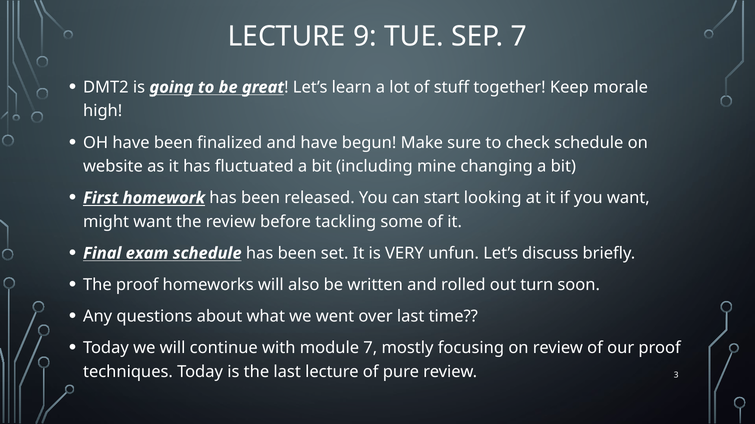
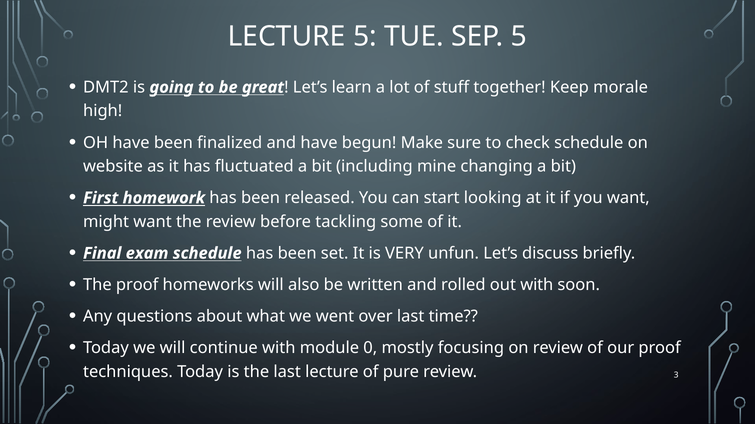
LECTURE 9: 9 -> 5
SEP 7: 7 -> 5
out turn: turn -> with
module 7: 7 -> 0
